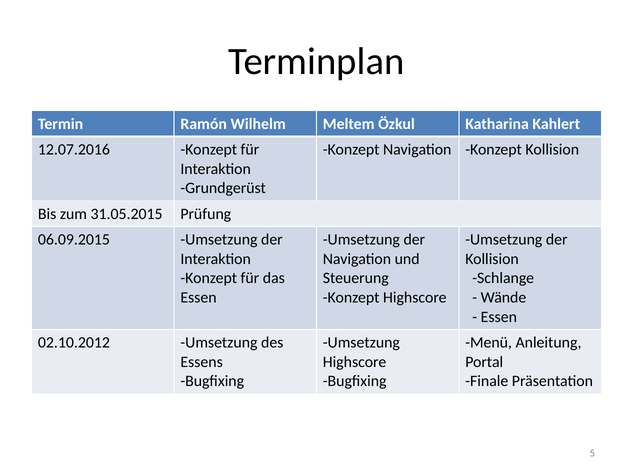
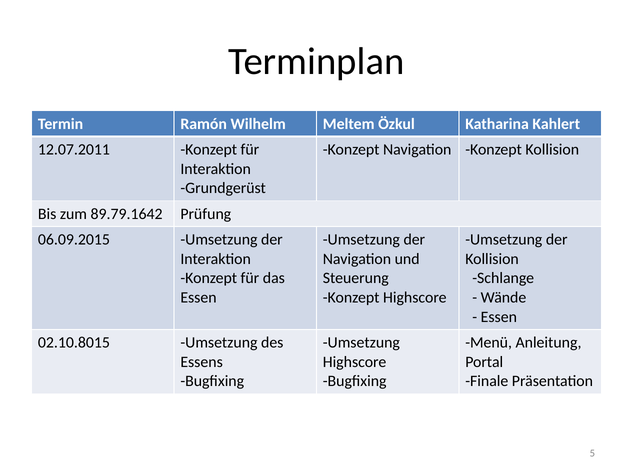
12.07.2016: 12.07.2016 -> 12.07.2011
31.05.2015: 31.05.2015 -> 89.79.1642
02.10.2012: 02.10.2012 -> 02.10.8015
